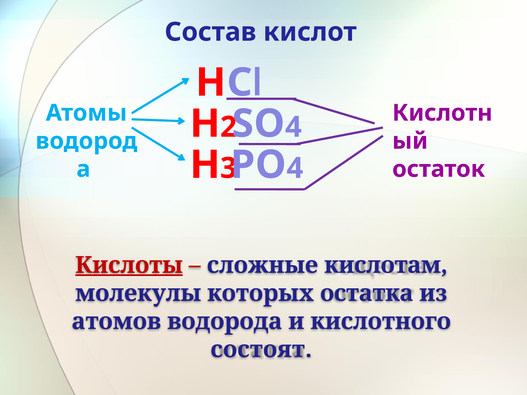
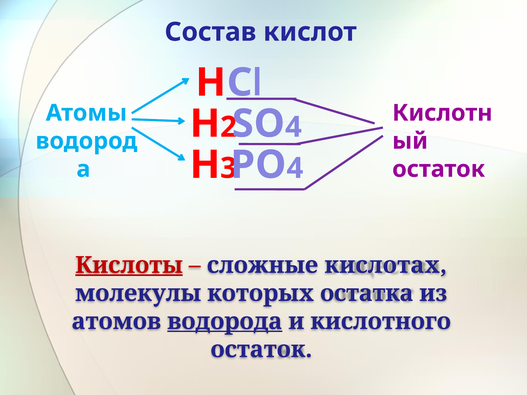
кислотам: кислотам -> кислотах
водорода underline: none -> present
состоят at (261, 350): состоят -> остаток
